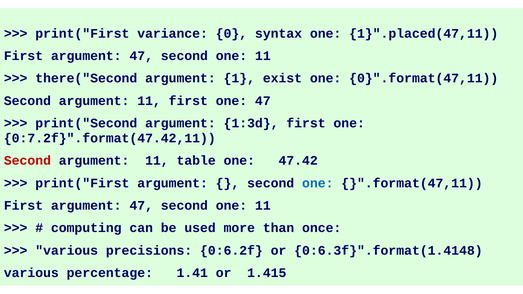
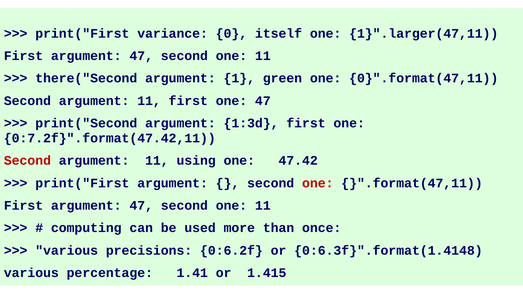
syntax: syntax -> itself
1}".placed(47,11: 1}".placed(47,11 -> 1}".larger(47,11
exist: exist -> green
table: table -> using
one at (318, 183) colour: blue -> red
